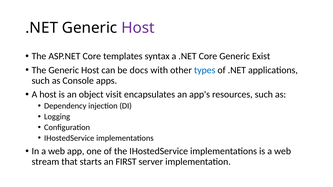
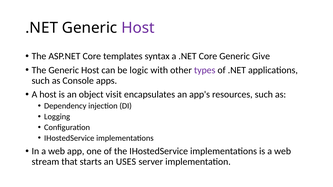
Exist: Exist -> Give
docs: docs -> logic
types colour: blue -> purple
FIRST: FIRST -> USES
